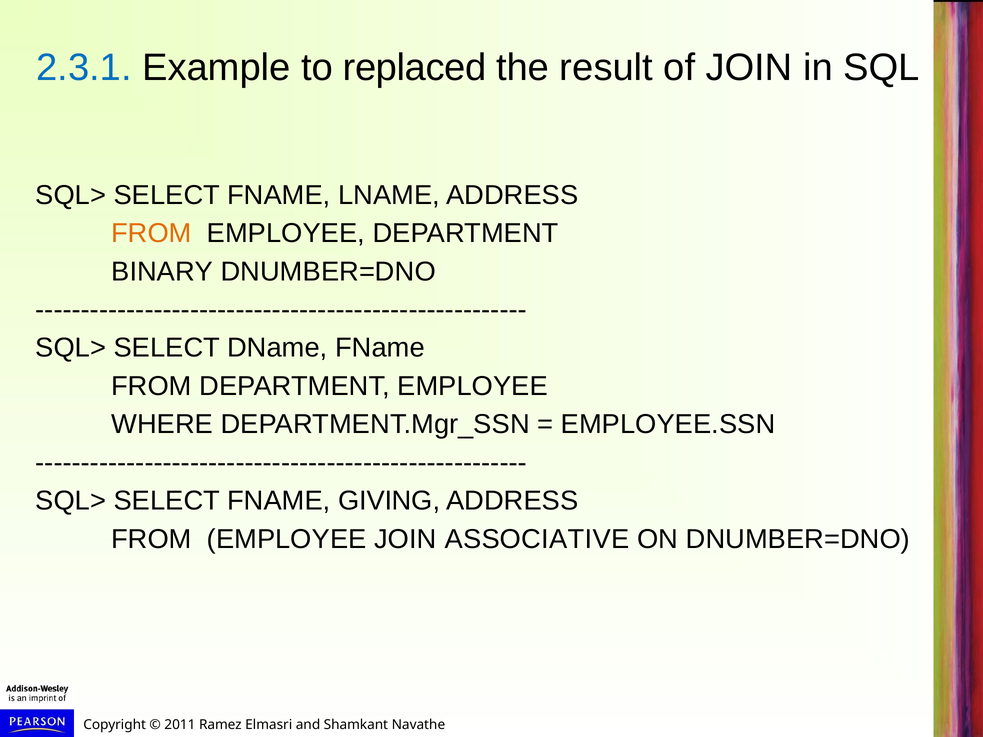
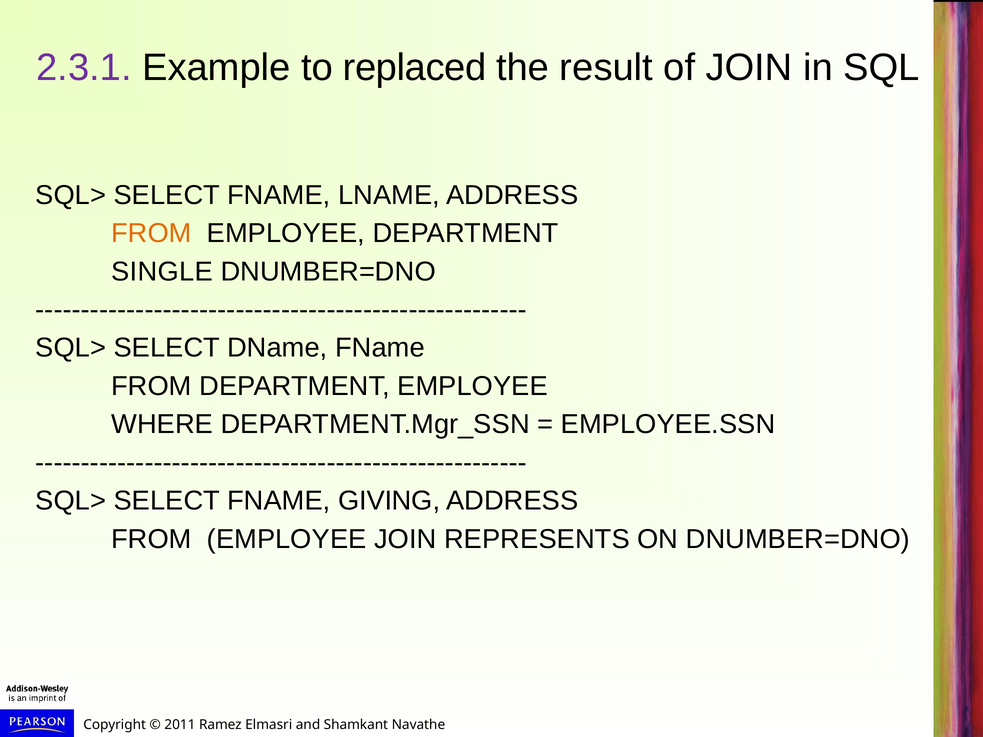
2.3.1 colour: blue -> purple
BINARY: BINARY -> SINGLE
ASSOCIATIVE: ASSOCIATIVE -> REPRESENTS
